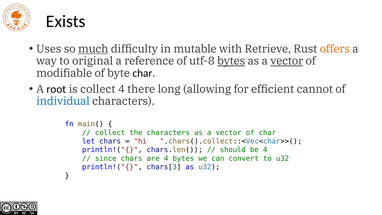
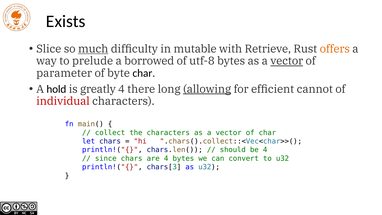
Uses: Uses -> Slice
original: original -> prelude
reference: reference -> borrowed
bytes at (231, 61) underline: present -> none
modifiable: modifiable -> parameter
root: root -> hold
is collect: collect -> greatly
allowing underline: none -> present
individual colour: blue -> red
